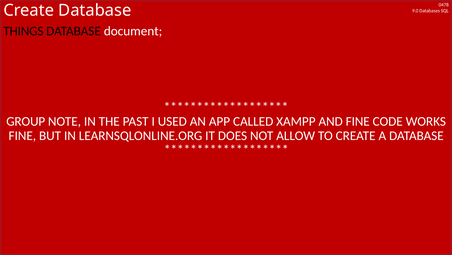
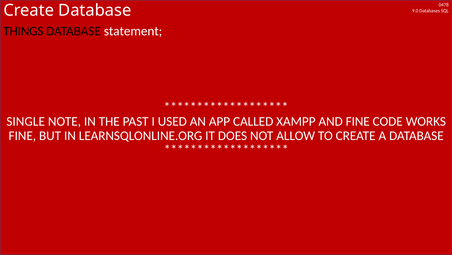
document: document -> statement
GROUP: GROUP -> SINGLE
